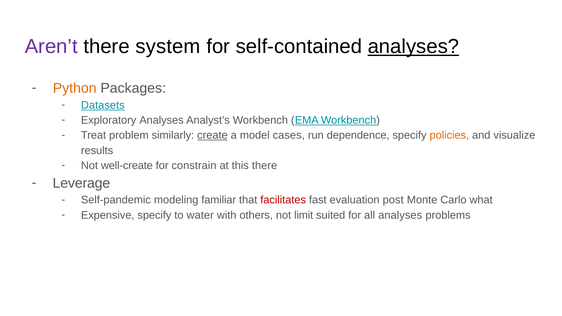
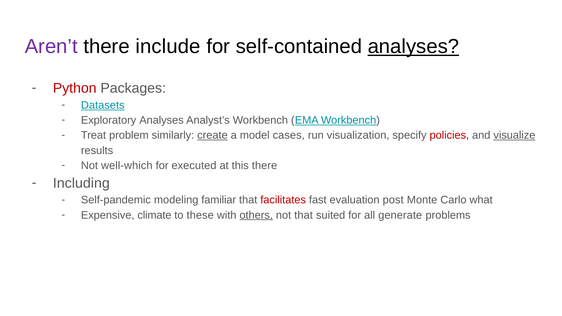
system: system -> include
Python colour: orange -> red
dependence: dependence -> visualization
policies colour: orange -> red
visualize underline: none -> present
well-create: well-create -> well-which
constrain: constrain -> executed
Leverage: Leverage -> Including
Expensive specify: specify -> climate
water: water -> these
others underline: none -> present
not limit: limit -> that
all analyses: analyses -> generate
